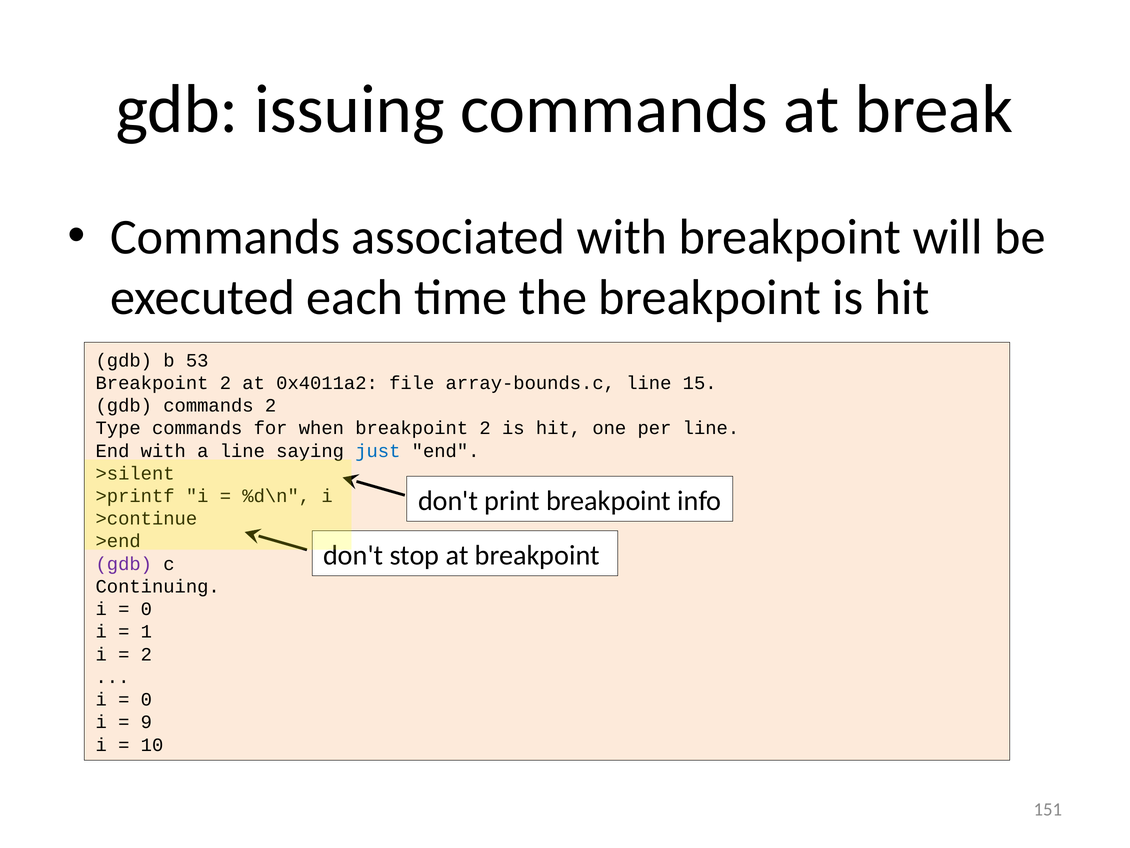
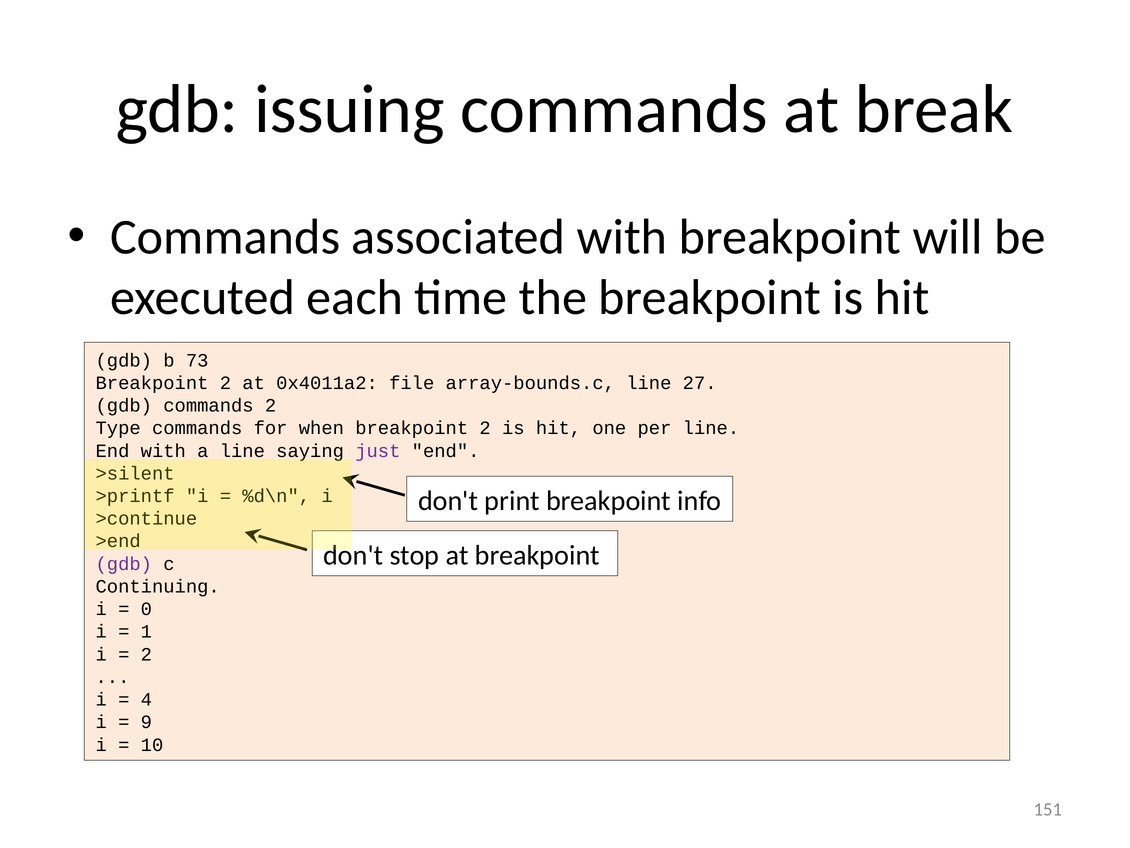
53: 53 -> 73
15: 15 -> 27
just colour: blue -> purple
0 at (146, 699): 0 -> 4
